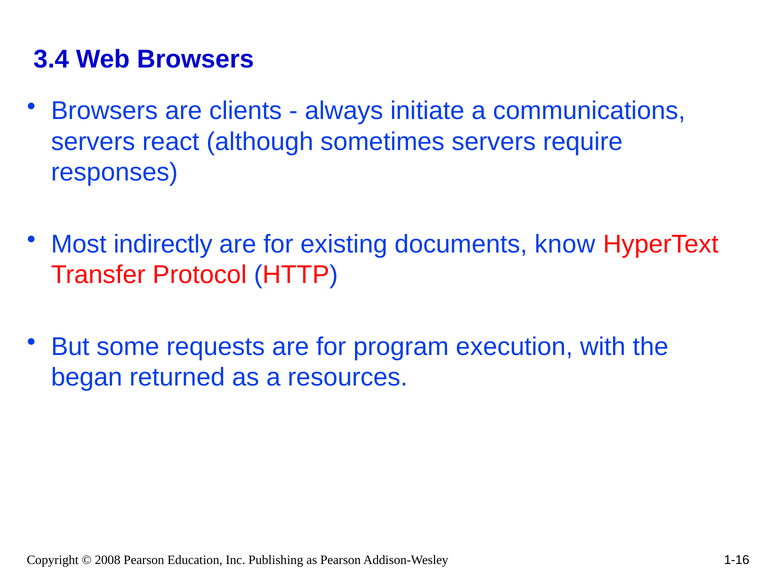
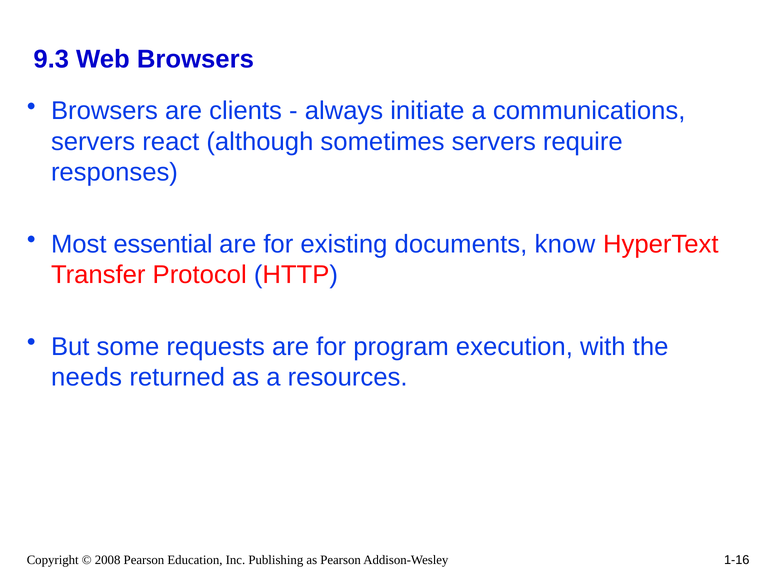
3.4: 3.4 -> 9.3
indirectly: indirectly -> essential
began: began -> needs
